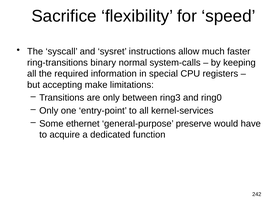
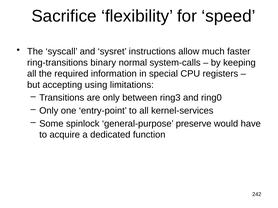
make: make -> using
ethernet: ethernet -> spinlock
